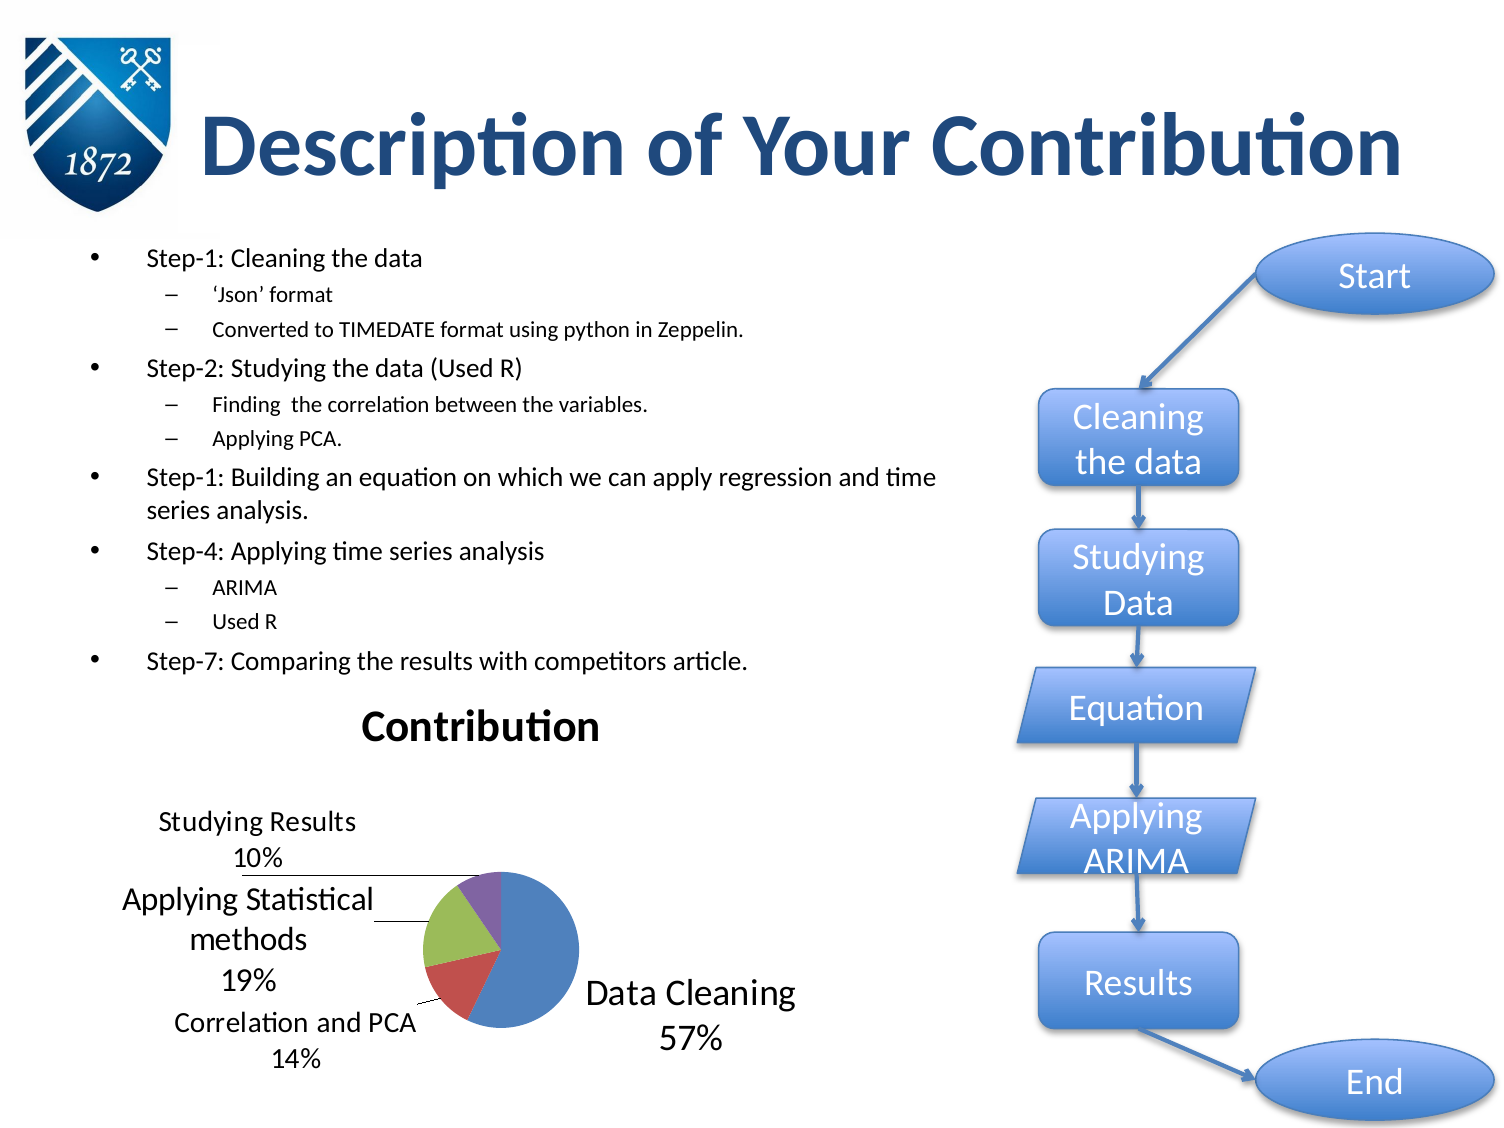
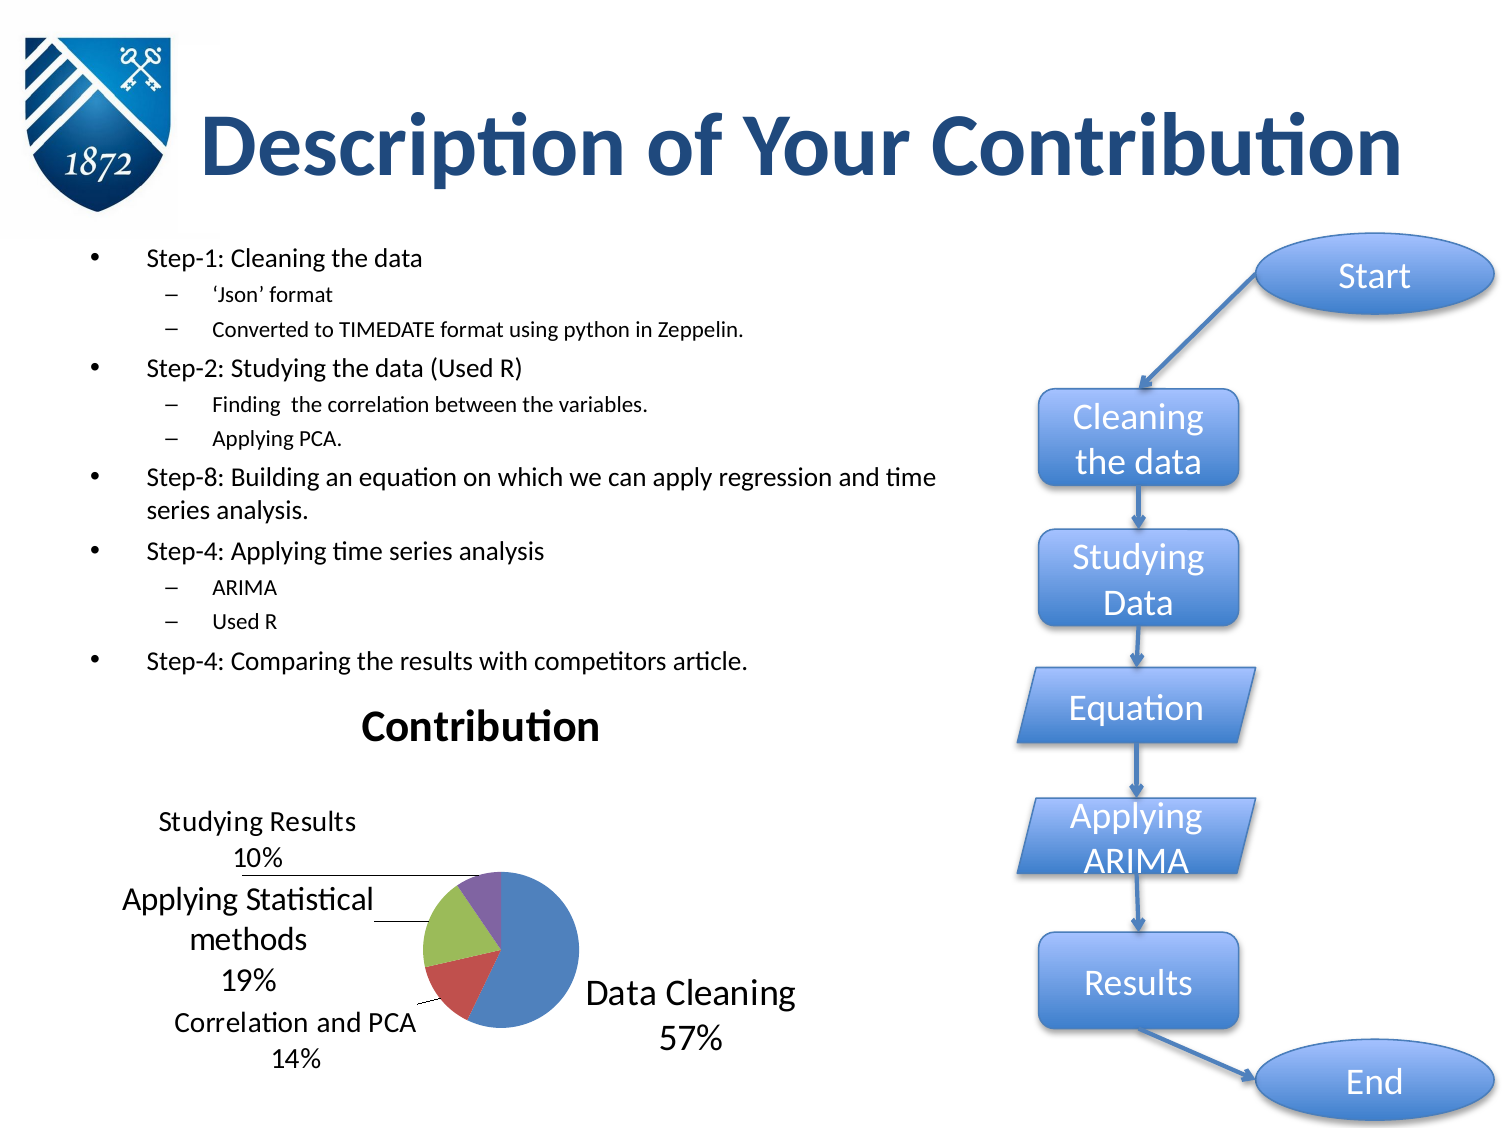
Step-1 at (186, 478): Step-1 -> Step-8
Step-7 at (186, 661): Step-7 -> Step-4
